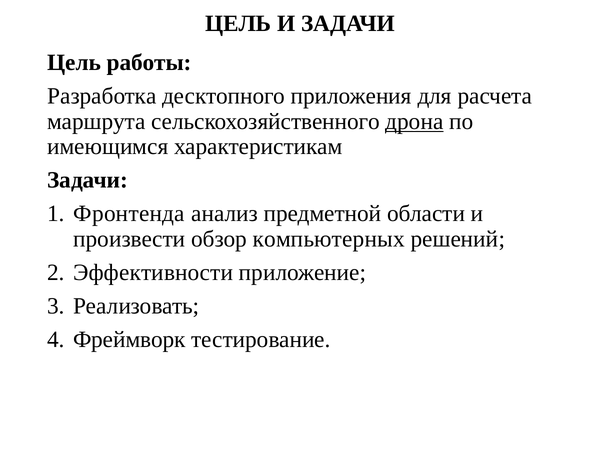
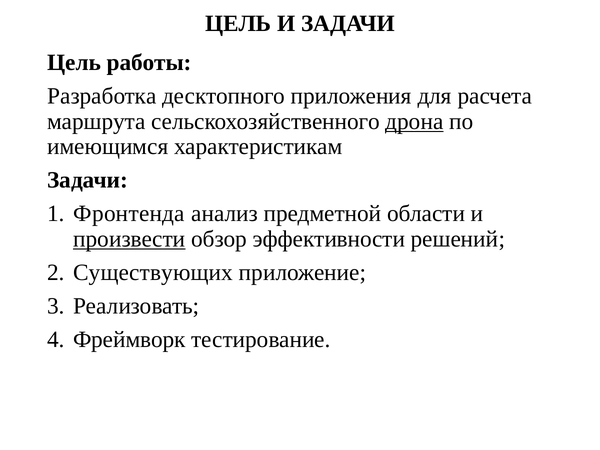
произвести underline: none -> present
компьютерных: компьютерных -> эффективности
Эффективности: Эффективности -> Существующих
